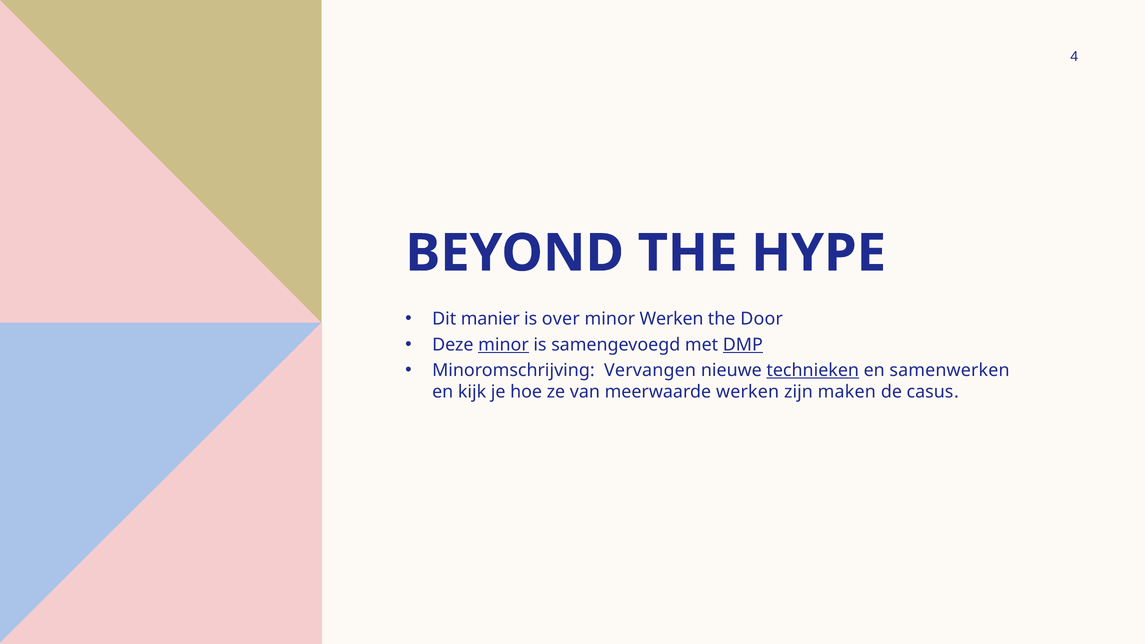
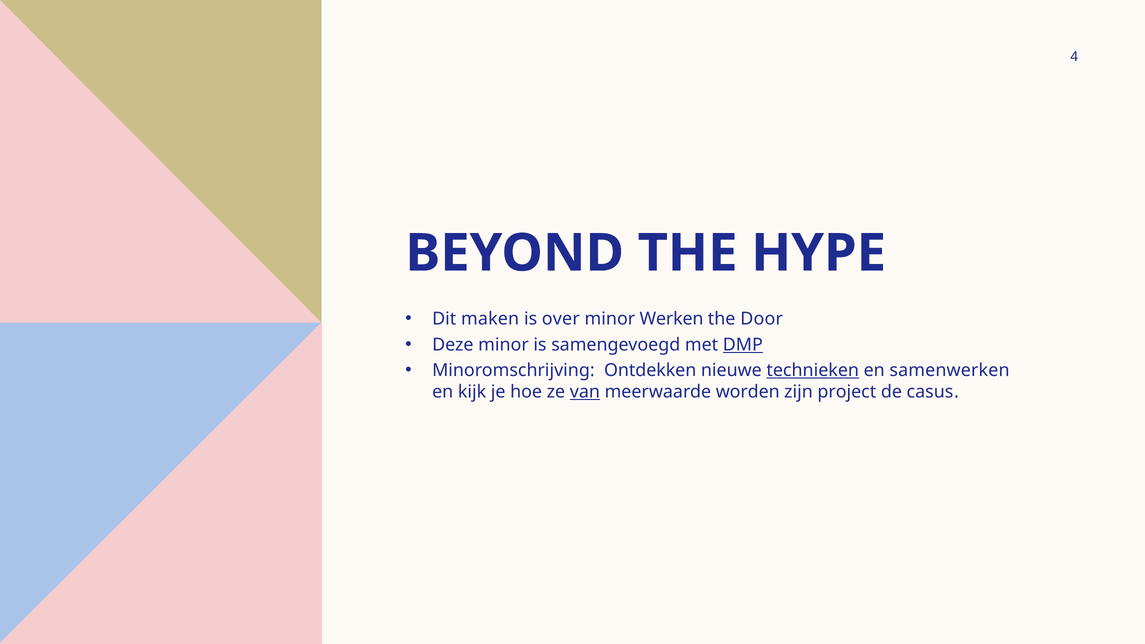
manier: manier -> maken
minor at (504, 345) underline: present -> none
Vervangen: Vervangen -> Ontdekken
van underline: none -> present
meerwaarde werken: werken -> worden
maken: maken -> project
